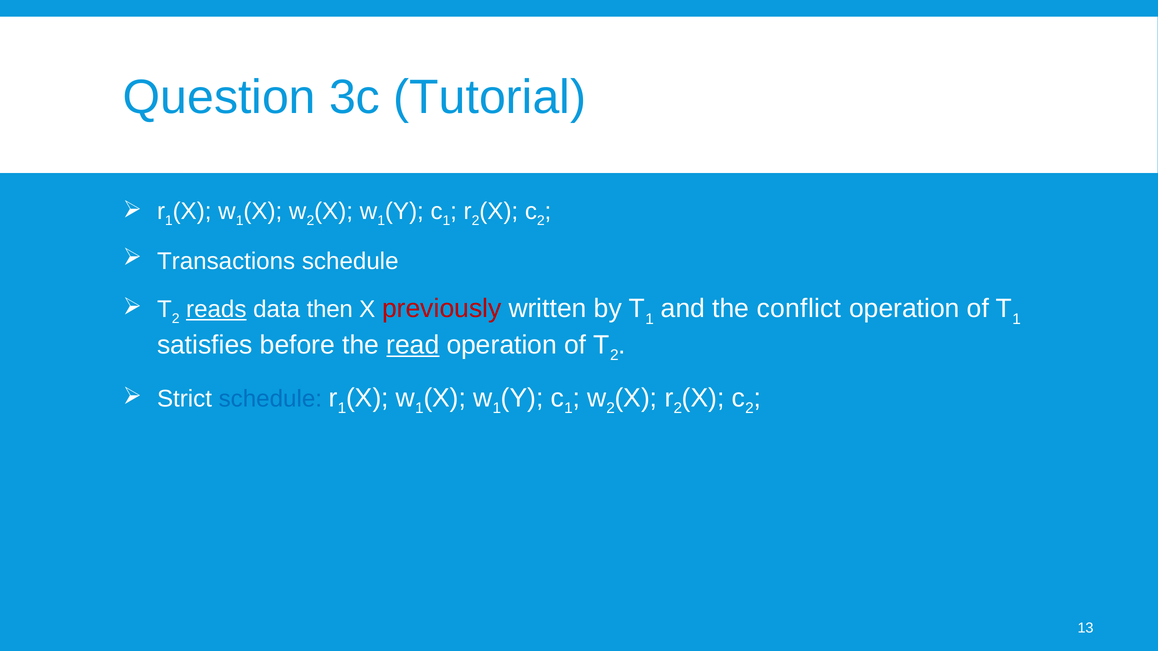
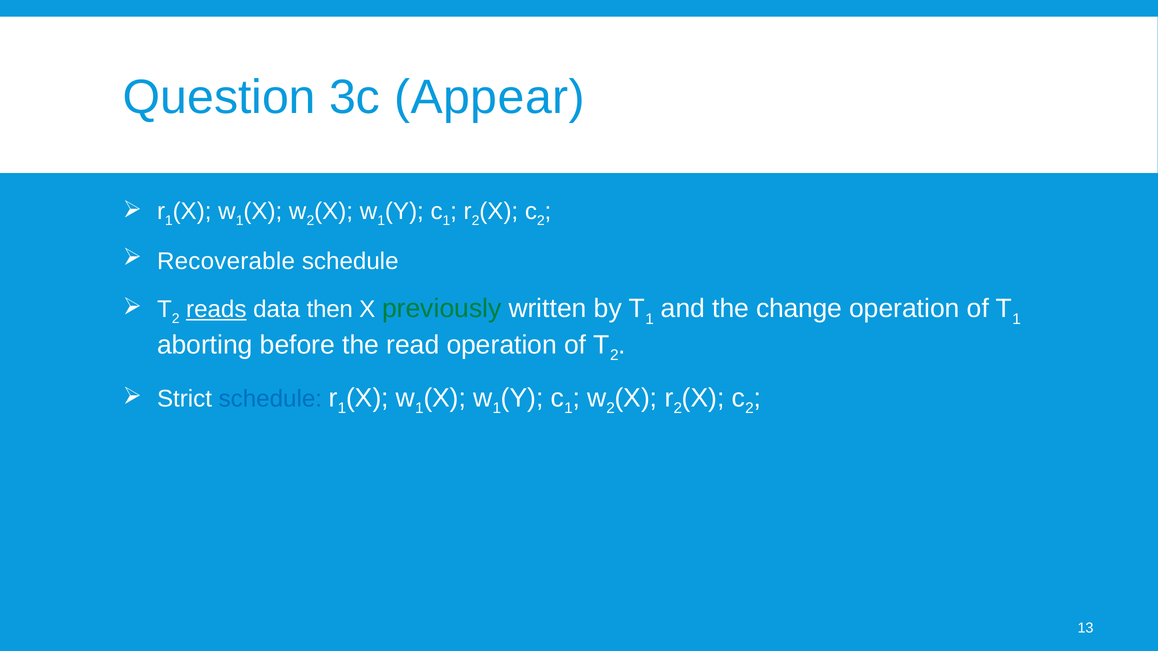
Tutorial: Tutorial -> Appear
Transactions: Transactions -> Recoverable
previously colour: red -> green
conflict: conflict -> change
satisfies: satisfies -> aborting
read underline: present -> none
